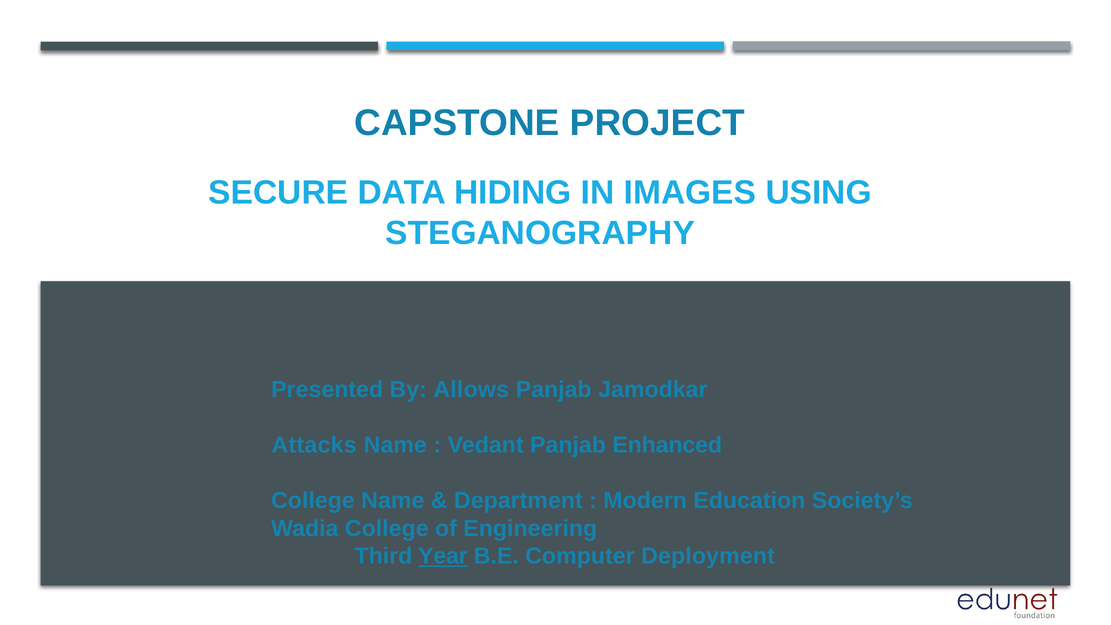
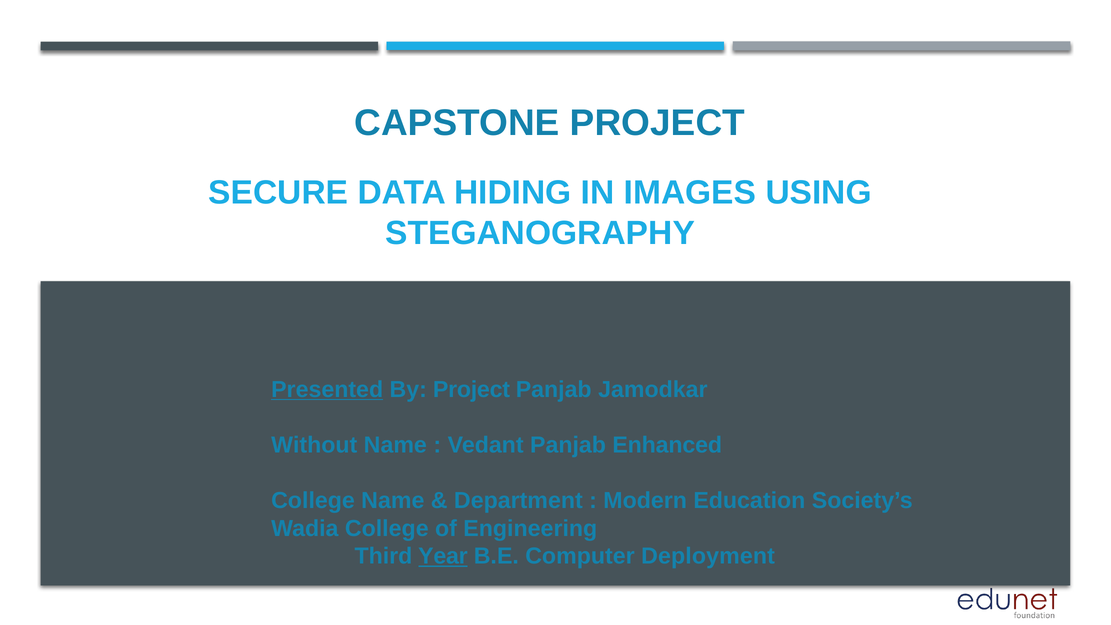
Presented underline: none -> present
By Allows: Allows -> Project
Attacks: Attacks -> Without
